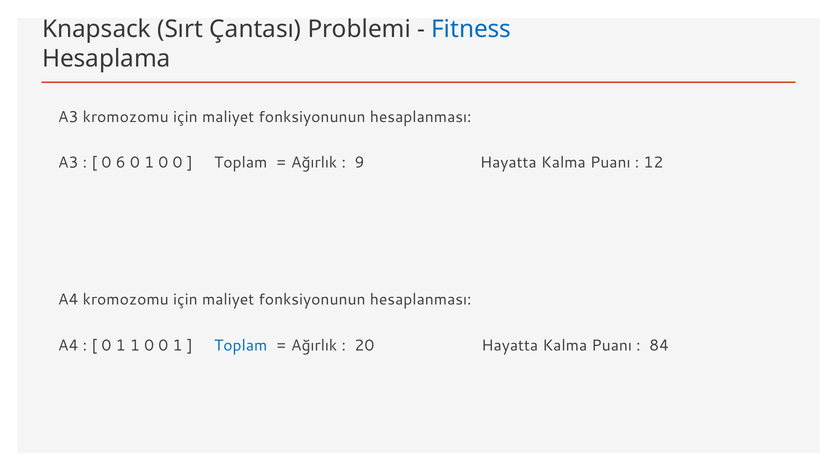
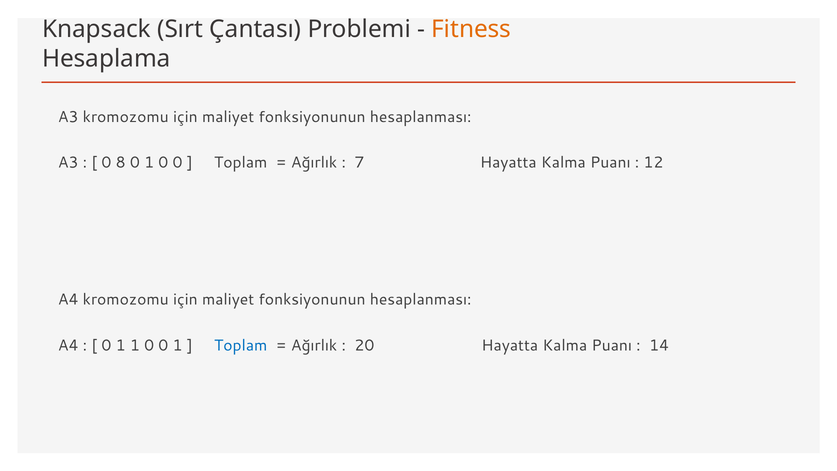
Fitness colour: blue -> orange
6: 6 -> 8
9: 9 -> 7
84: 84 -> 14
